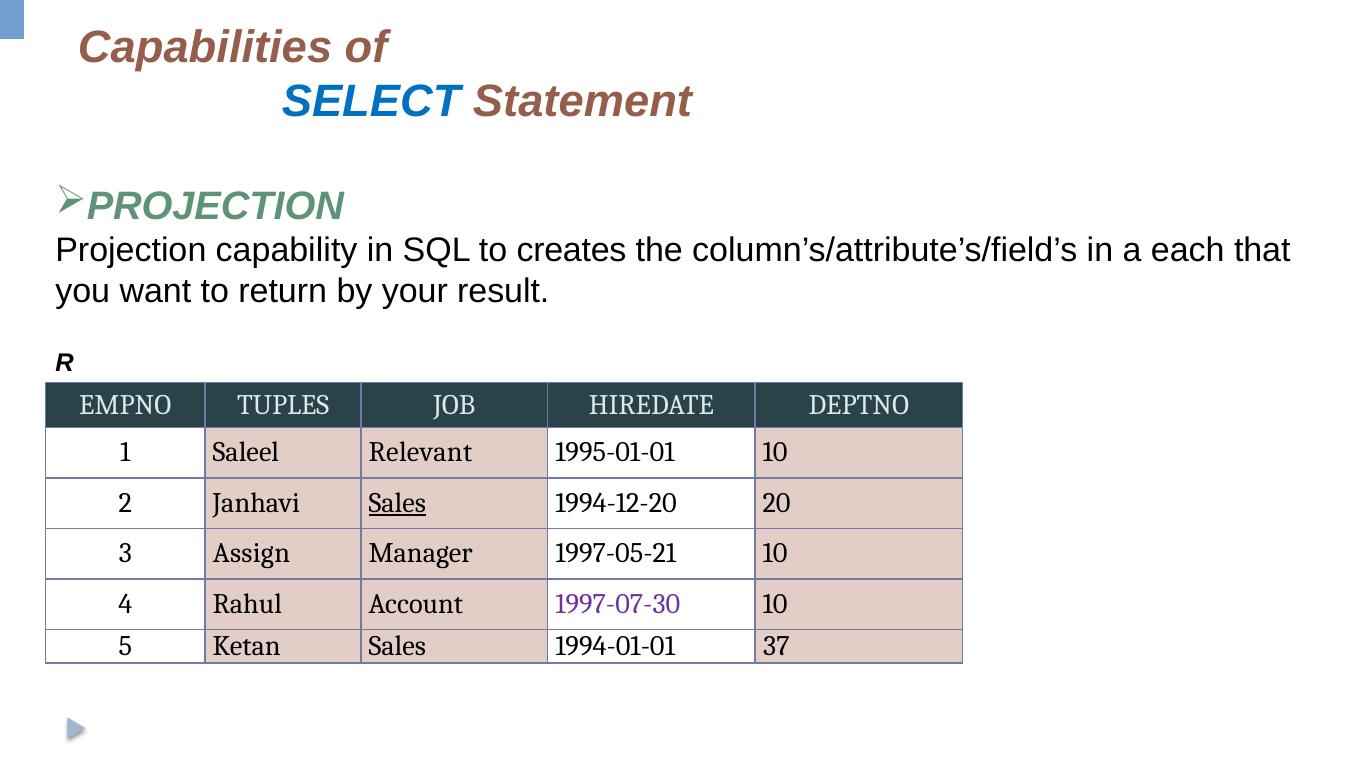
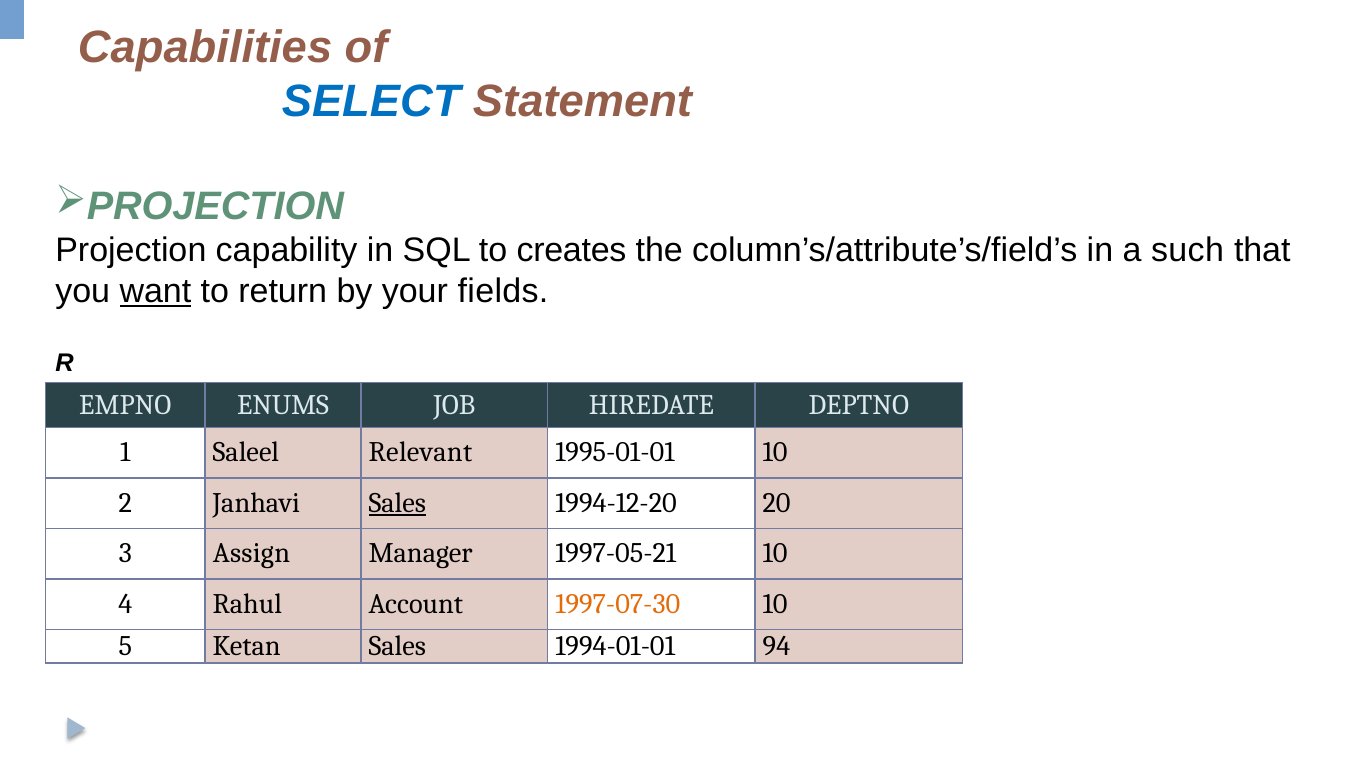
each: each -> such
want underline: none -> present
result: result -> fields
TUPLES: TUPLES -> ENUMS
1997-07-30 colour: purple -> orange
37: 37 -> 94
